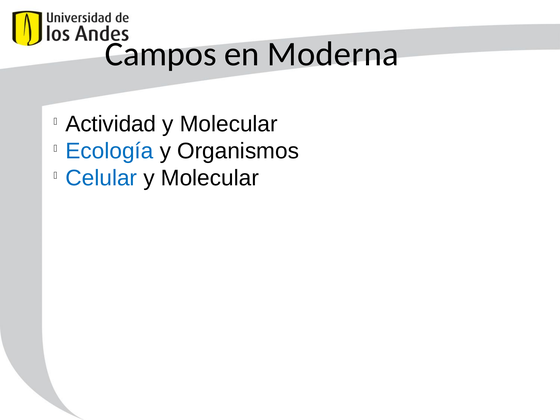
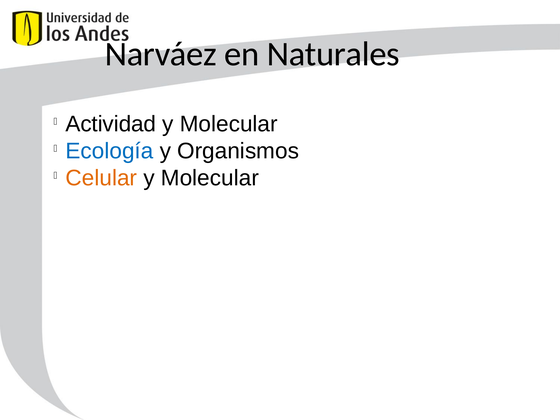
Campos: Campos -> Narváez
Moderna: Moderna -> Naturales
Celular colour: blue -> orange
